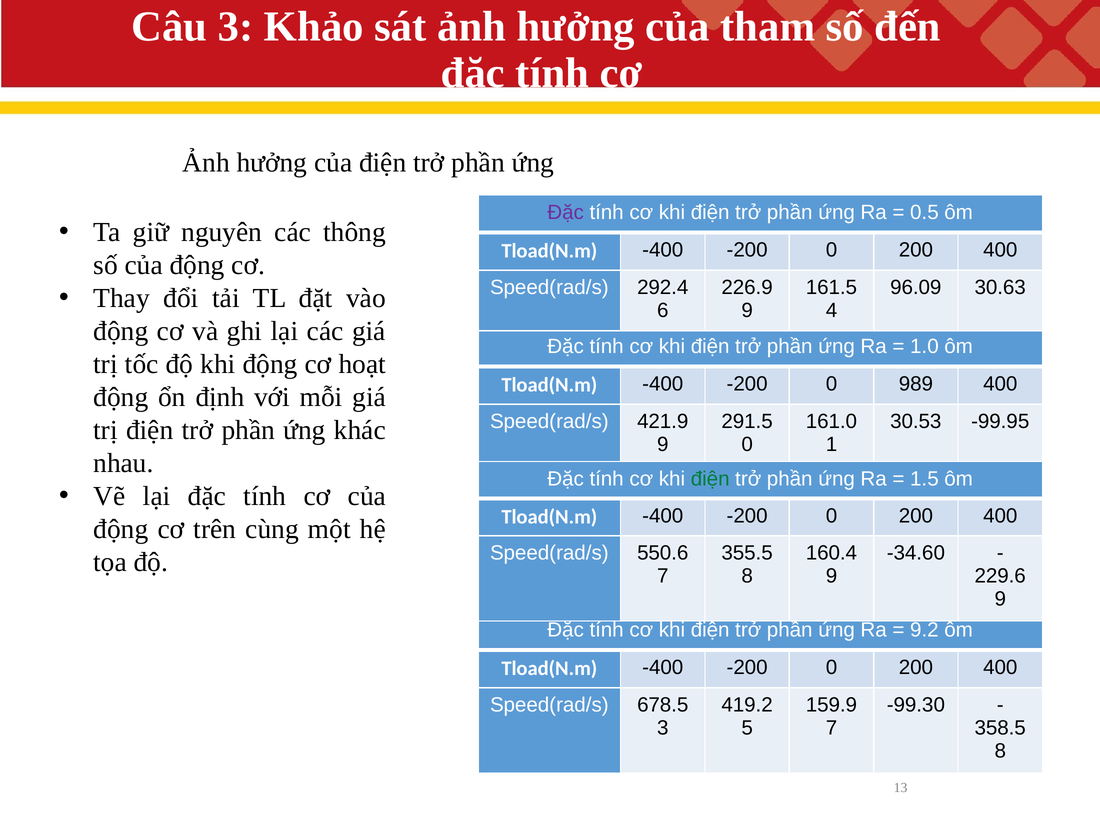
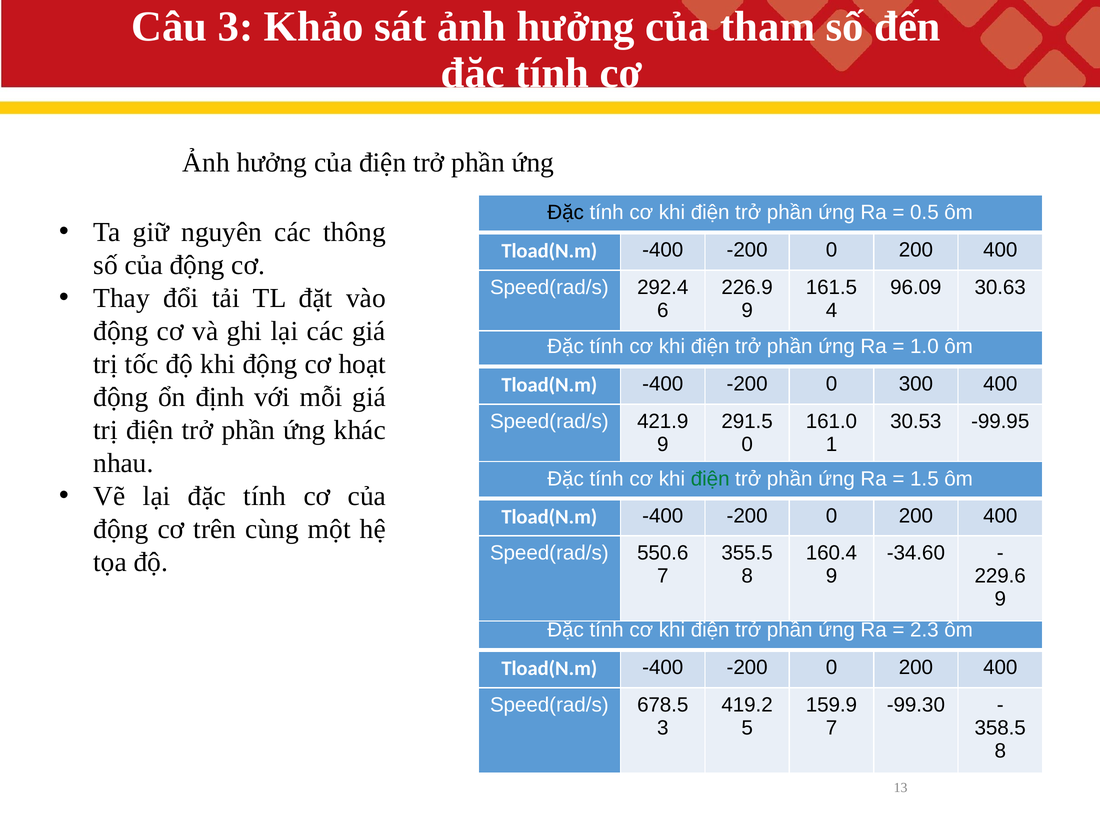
Đặc at (566, 212) colour: purple -> black
989: 989 -> 300
9.2: 9.2 -> 2.3
